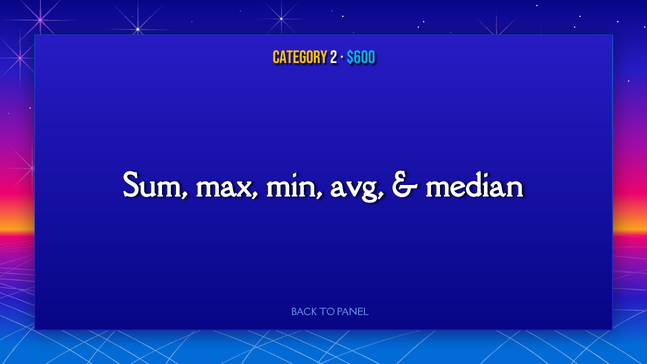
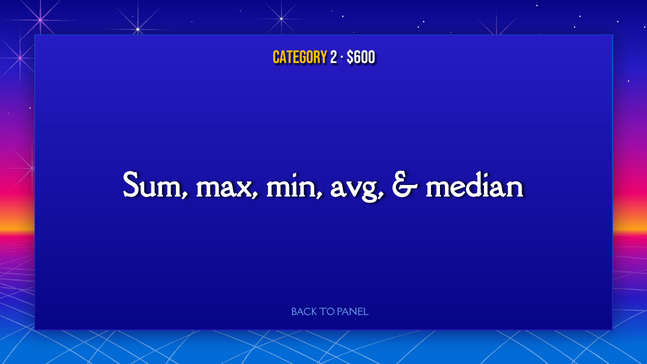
$600 colour: light blue -> white
